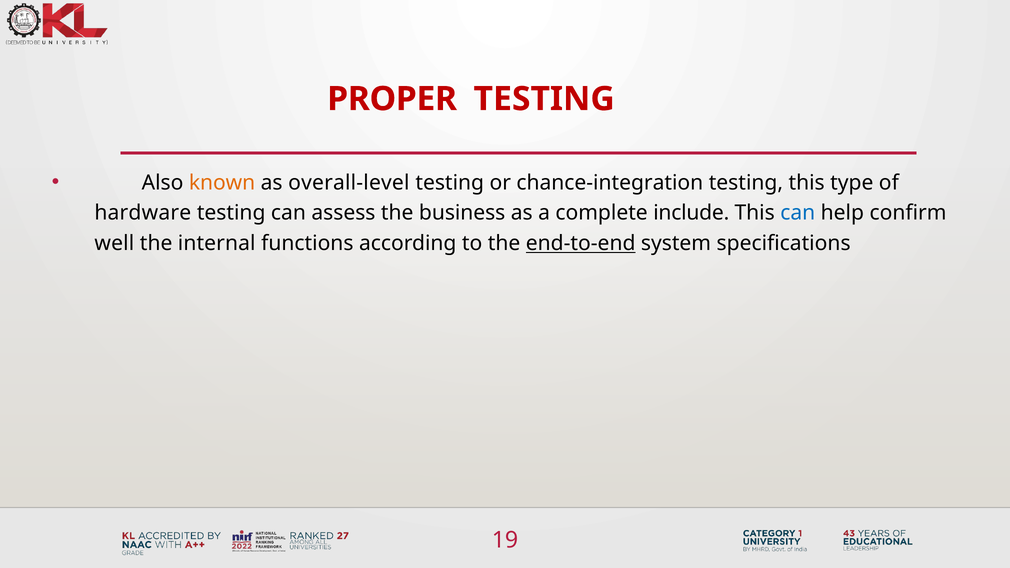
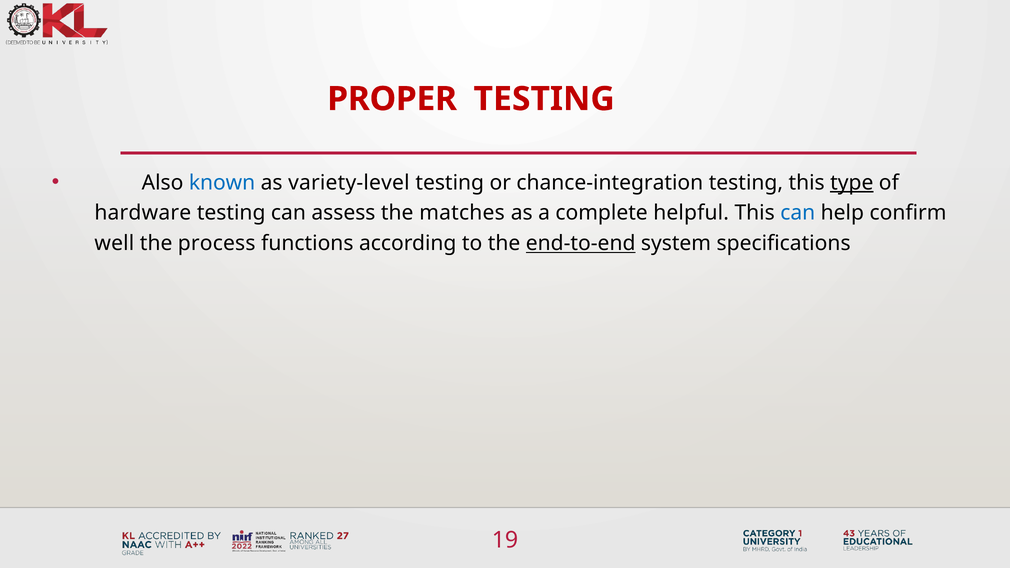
known colour: orange -> blue
overall-level: overall-level -> variety-level
type underline: none -> present
business: business -> matches
include: include -> helpful
internal: internal -> process
